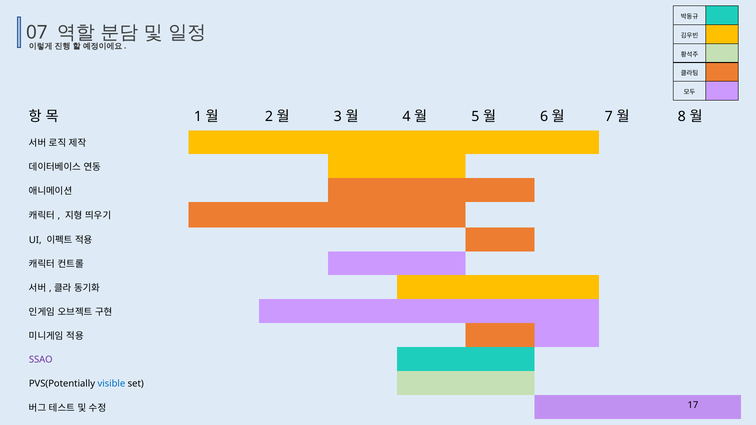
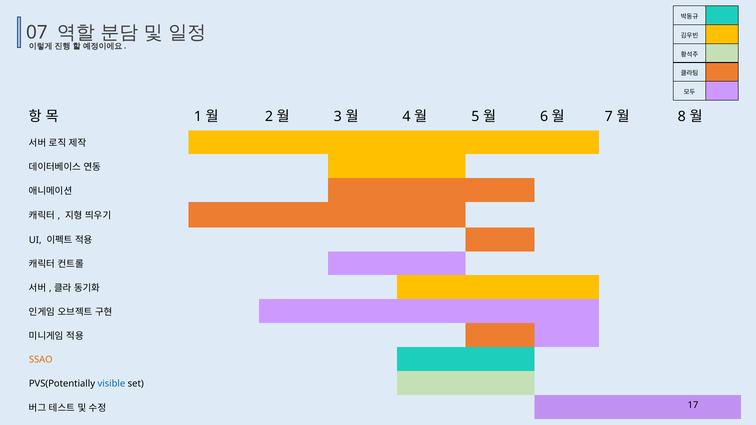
SSAO colour: purple -> orange
